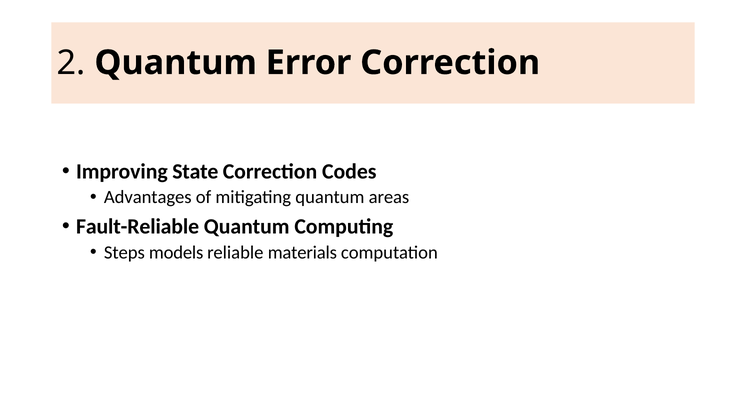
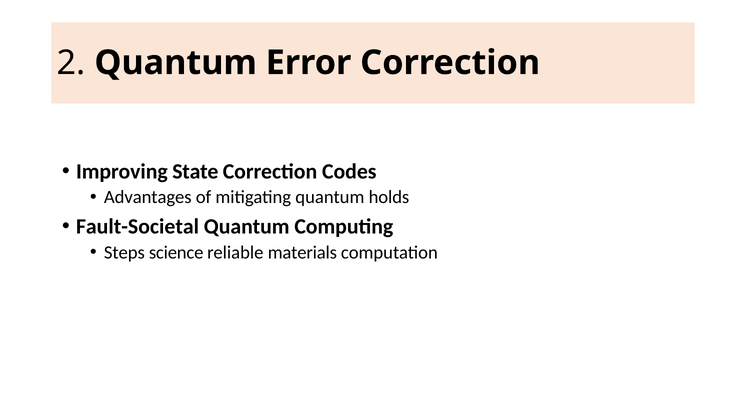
areas: areas -> holds
Fault-Reliable: Fault-Reliable -> Fault-Societal
models: models -> science
